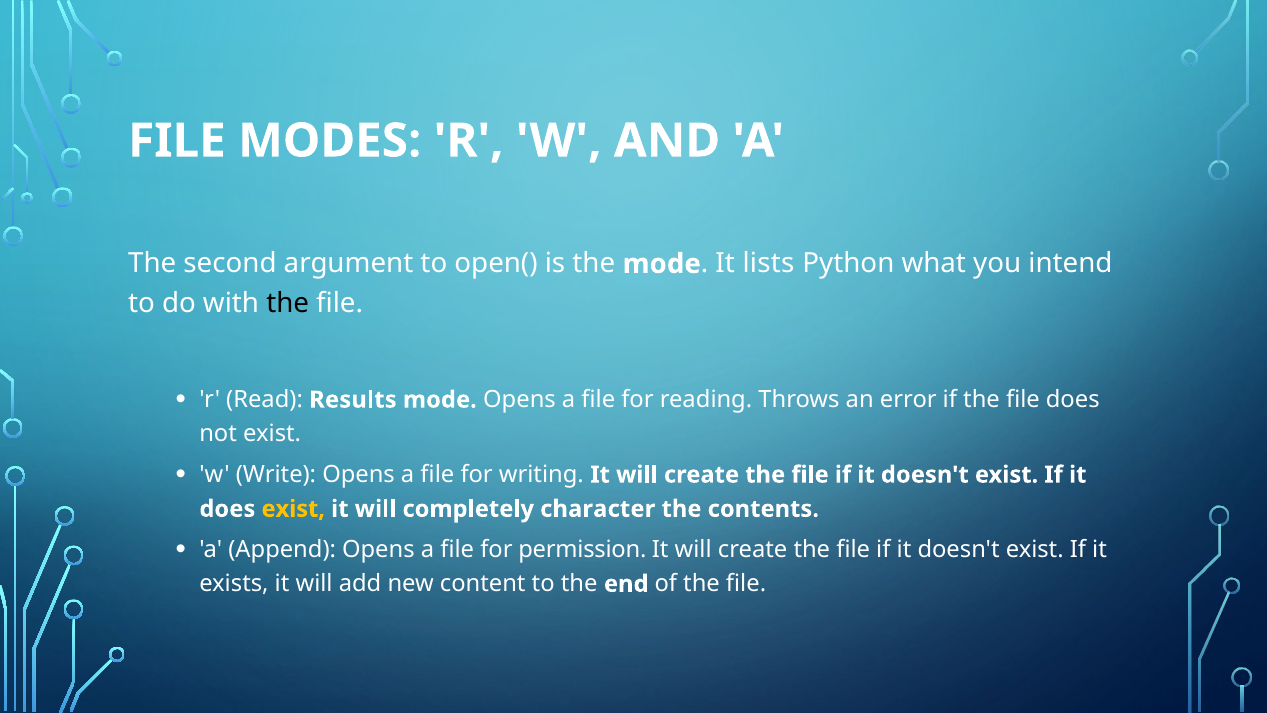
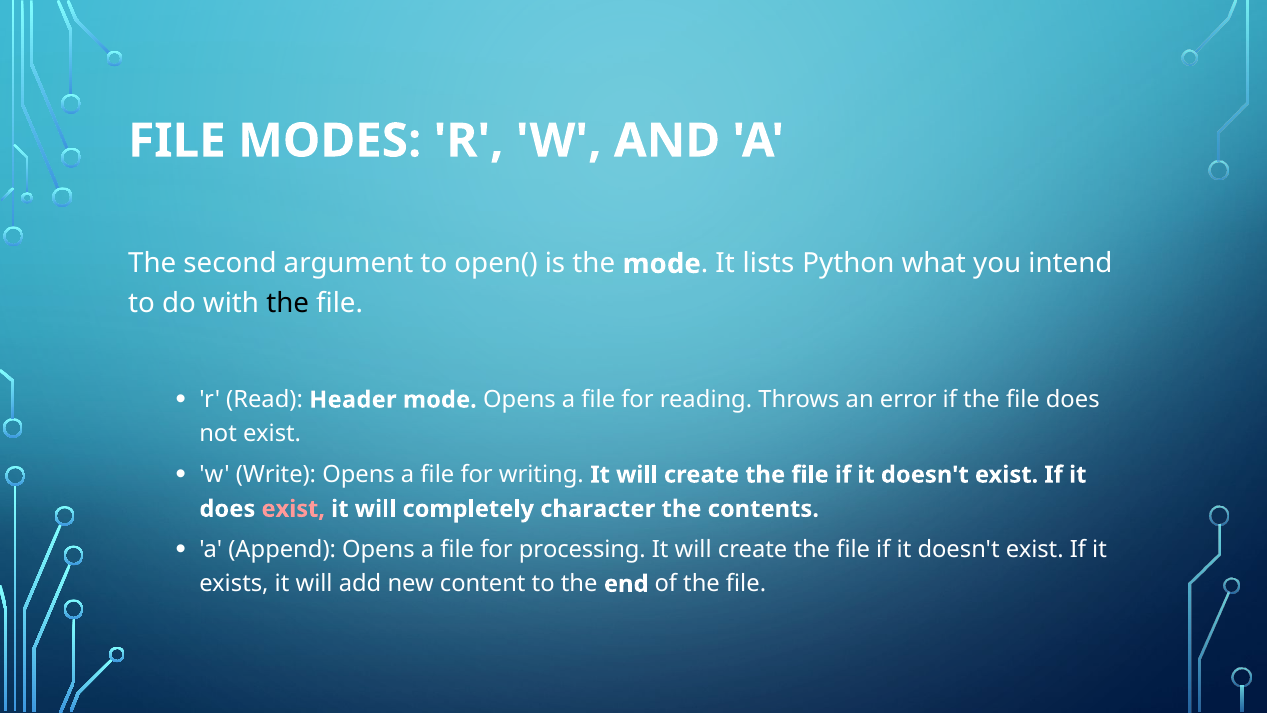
Results: Results -> Header
exist at (293, 509) colour: yellow -> pink
permission: permission -> processing
